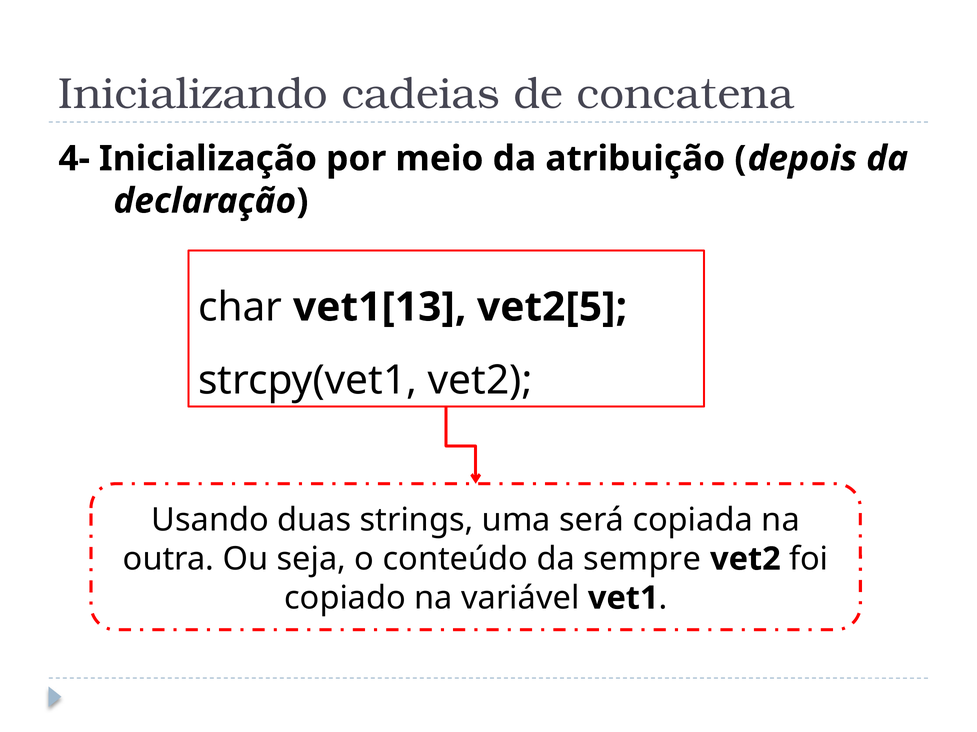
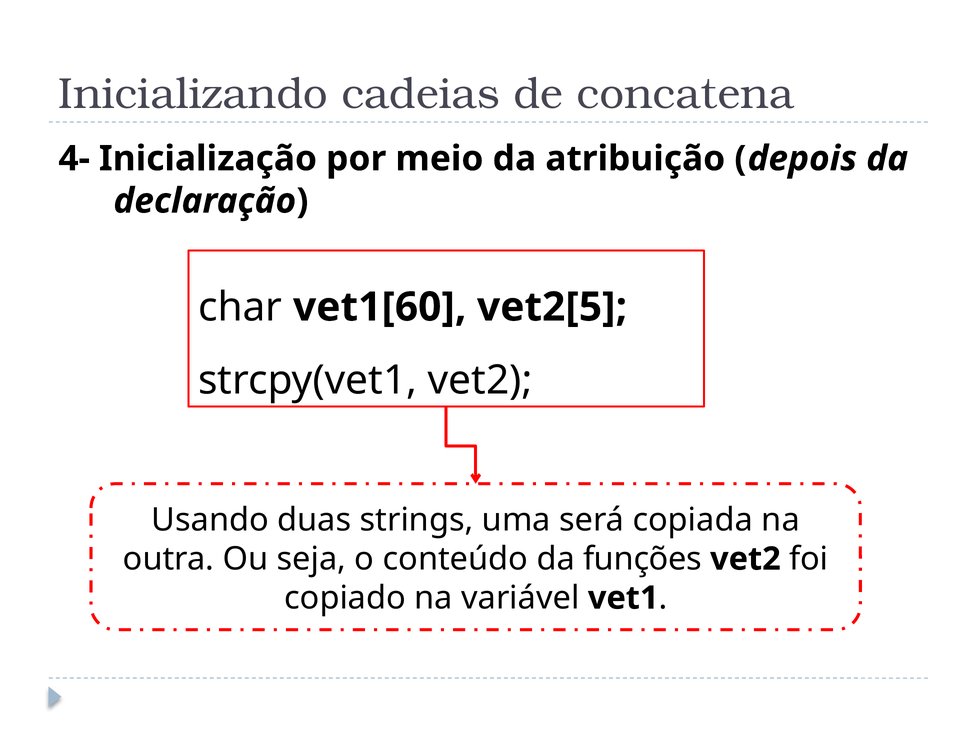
vet1[13: vet1[13 -> vet1[60
sempre: sempre -> funções
